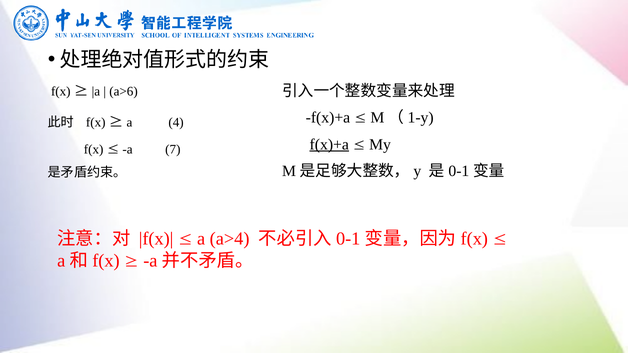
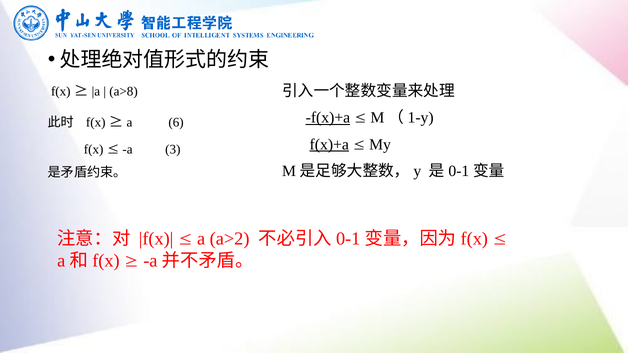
a>6: a>6 -> a>8
f(x)+a at (328, 118) underline: none -> present
4: 4 -> 6
7: 7 -> 3
a>4: a>4 -> a>2
